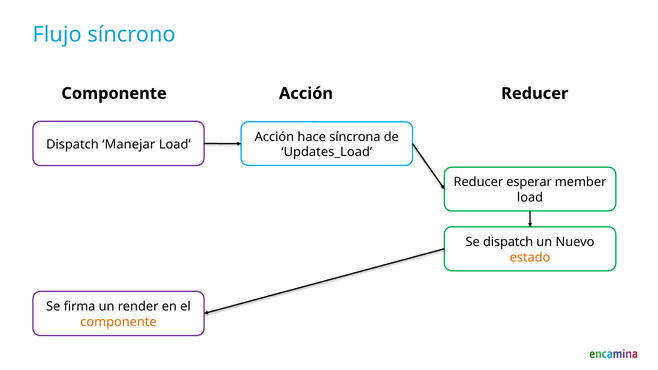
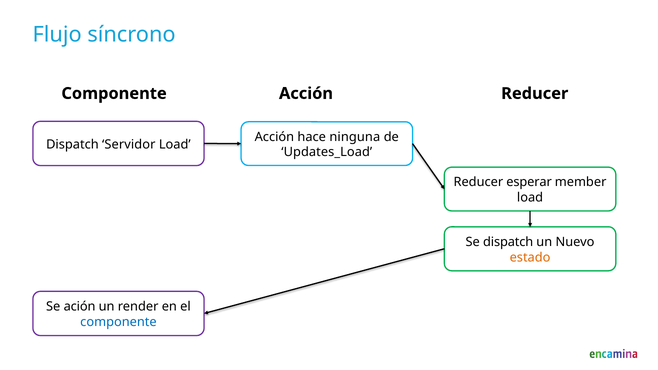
síncrona: síncrona -> ninguna
Manejar: Manejar -> Servidor
firma: firma -> ación
componente at (118, 322) colour: orange -> blue
